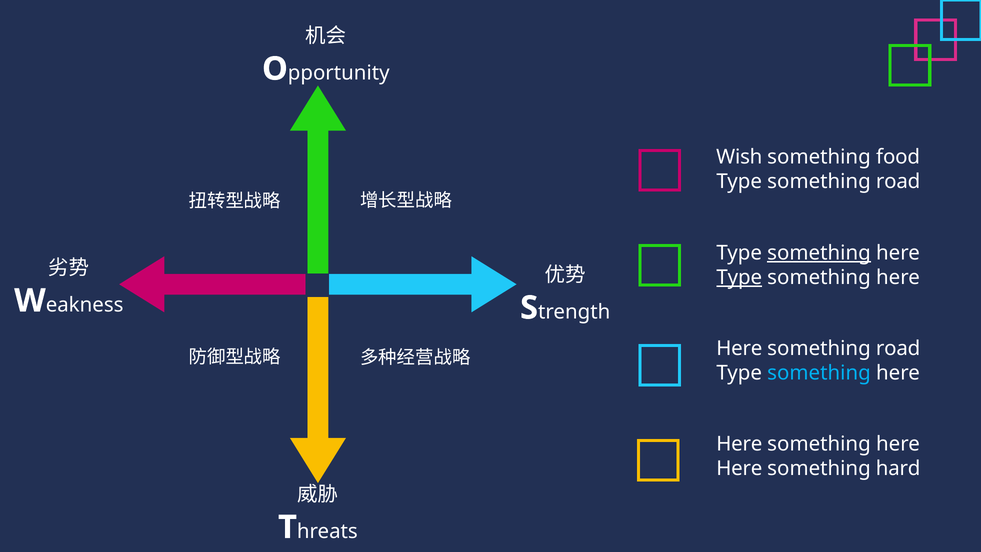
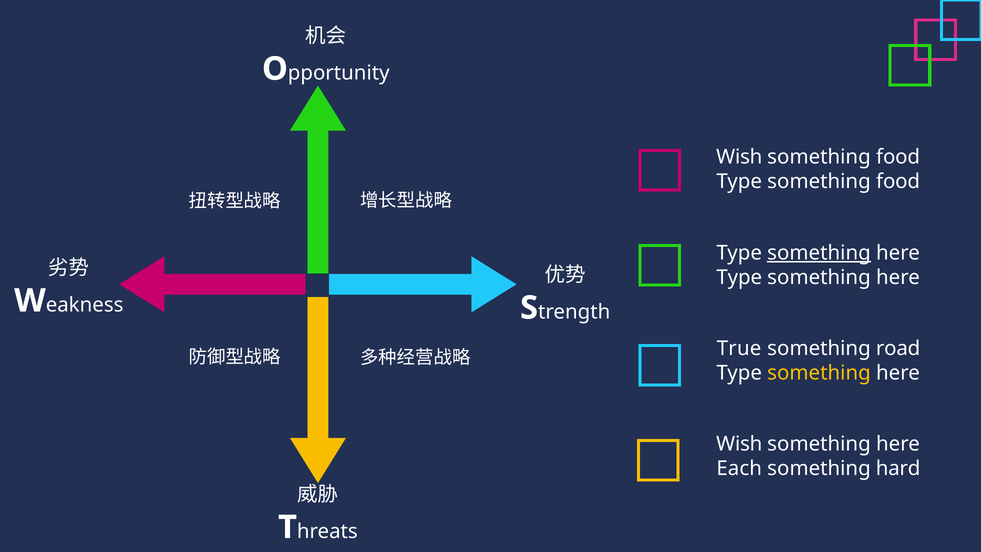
Type something road: road -> food
Type at (739, 277) underline: present -> none
Here at (739, 348): Here -> True
something at (819, 373) colour: light blue -> yellow
Here at (739, 444): Here -> Wish
Here at (739, 468): Here -> Each
